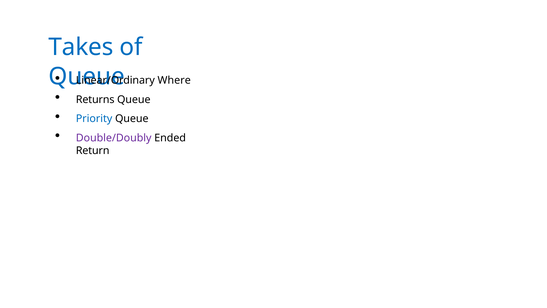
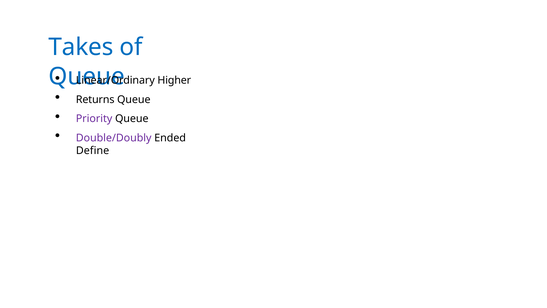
Where: Where -> Higher
Priority colour: blue -> purple
Return: Return -> Define
